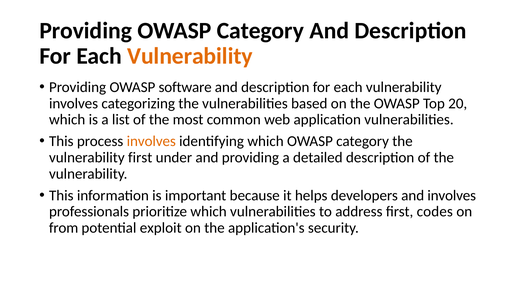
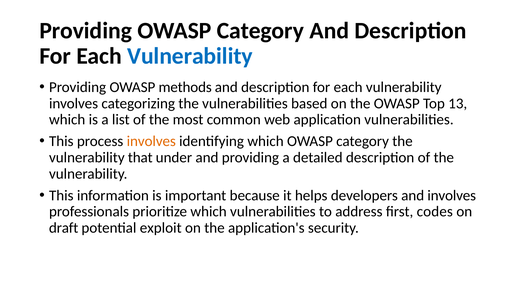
Vulnerability at (190, 56) colour: orange -> blue
software: software -> methods
20: 20 -> 13
vulnerability first: first -> that
from: from -> draft
